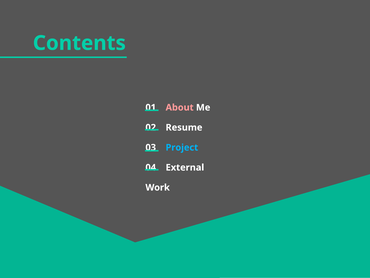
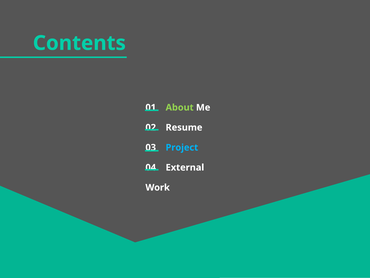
About colour: pink -> light green
